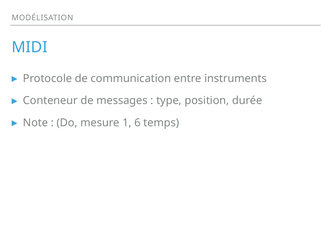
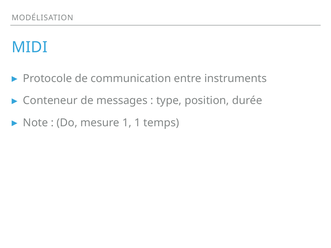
1 6: 6 -> 1
